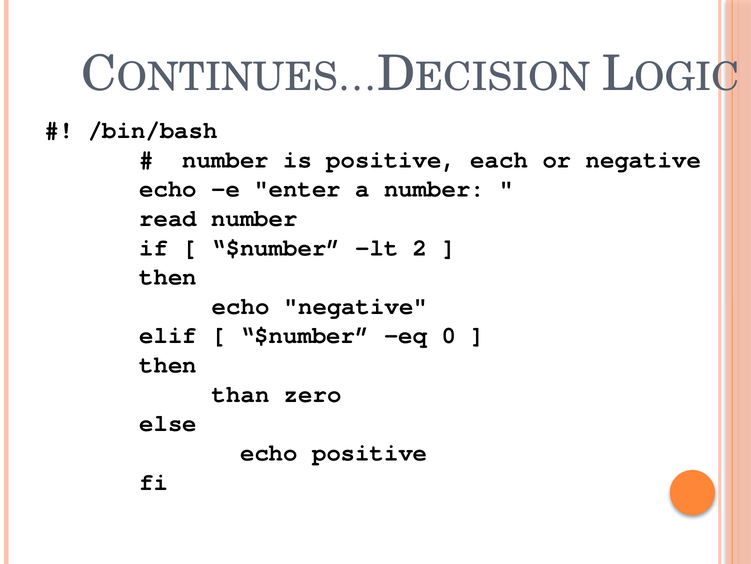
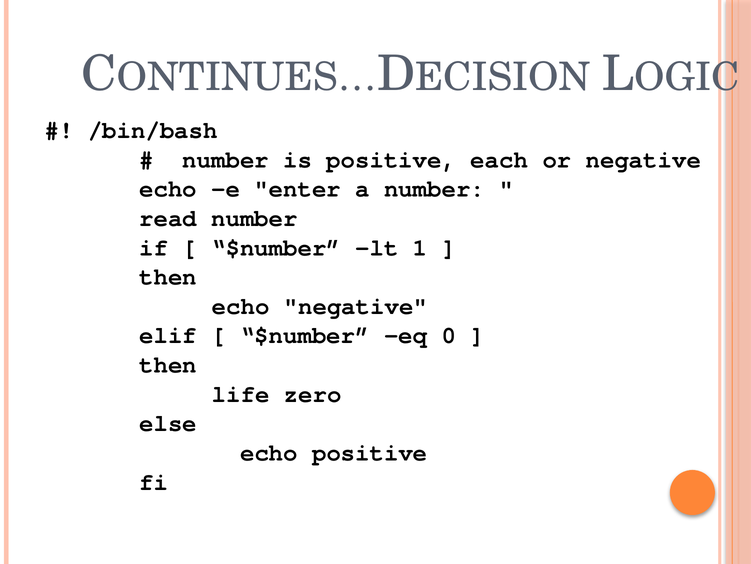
2: 2 -> 1
than: than -> life
